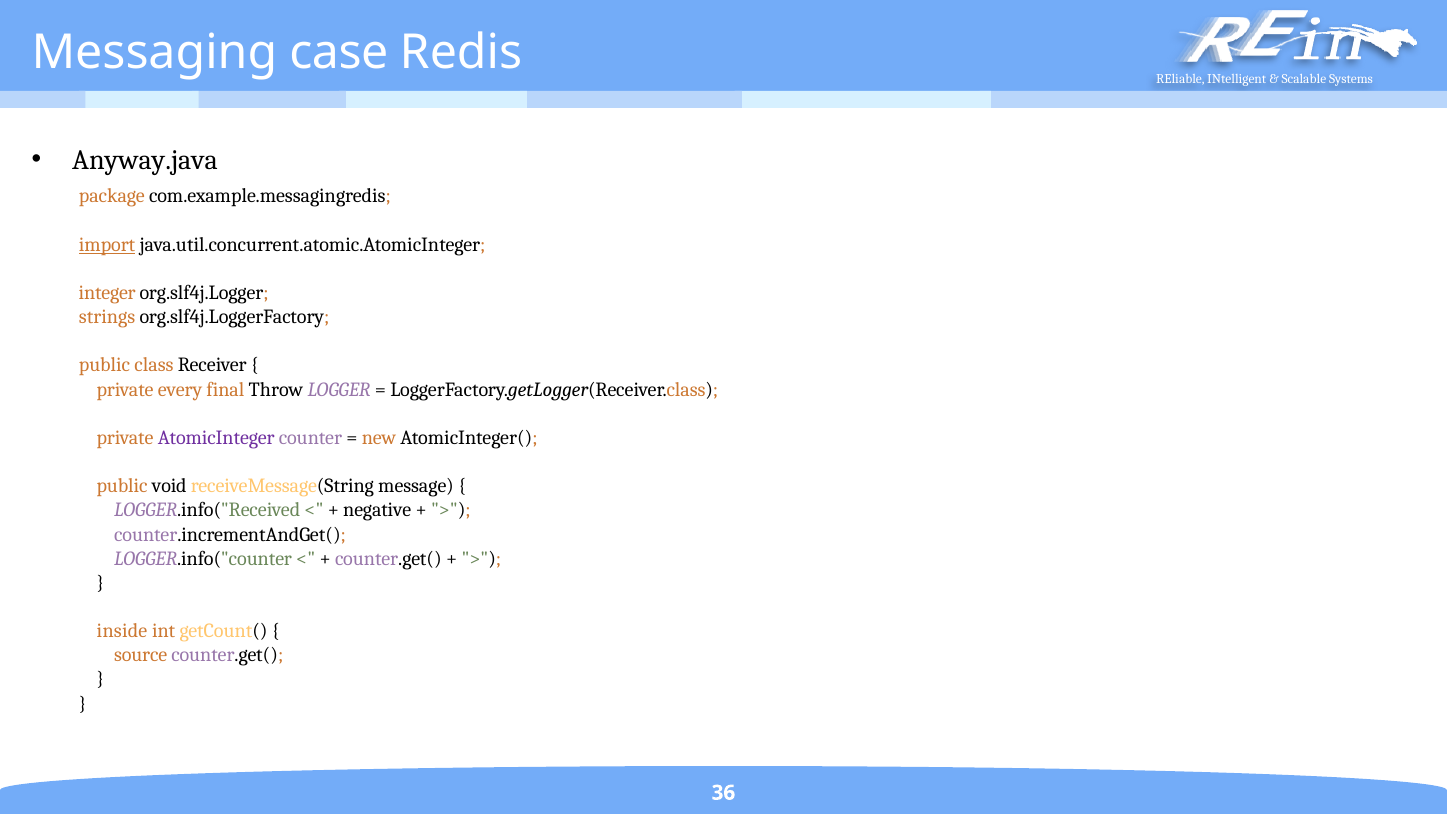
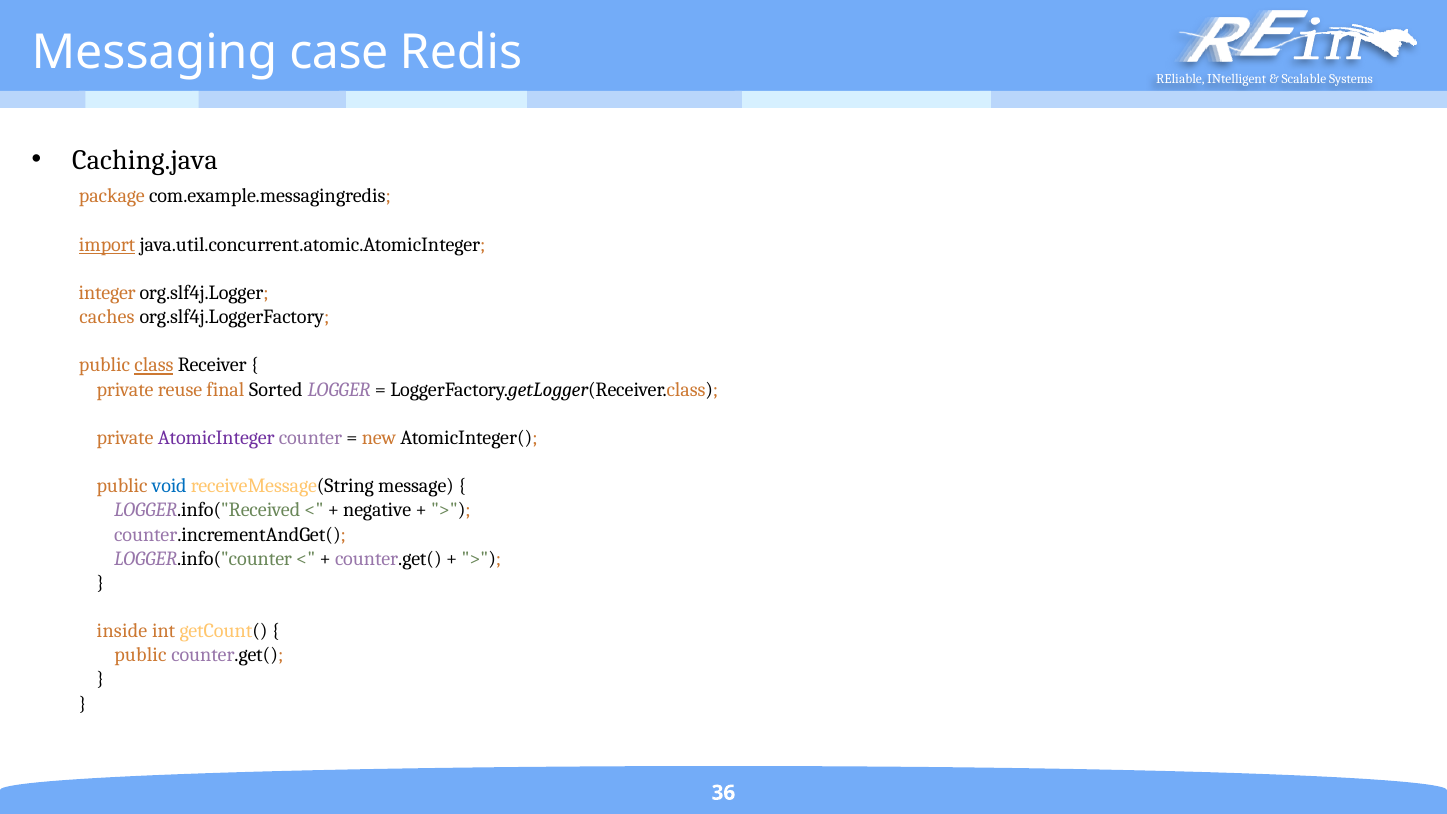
Anyway.java: Anyway.java -> Caching.java
strings: strings -> caches
class underline: none -> present
every: every -> reuse
Throw: Throw -> Sorted
void colour: black -> blue
source at (141, 655): source -> public
